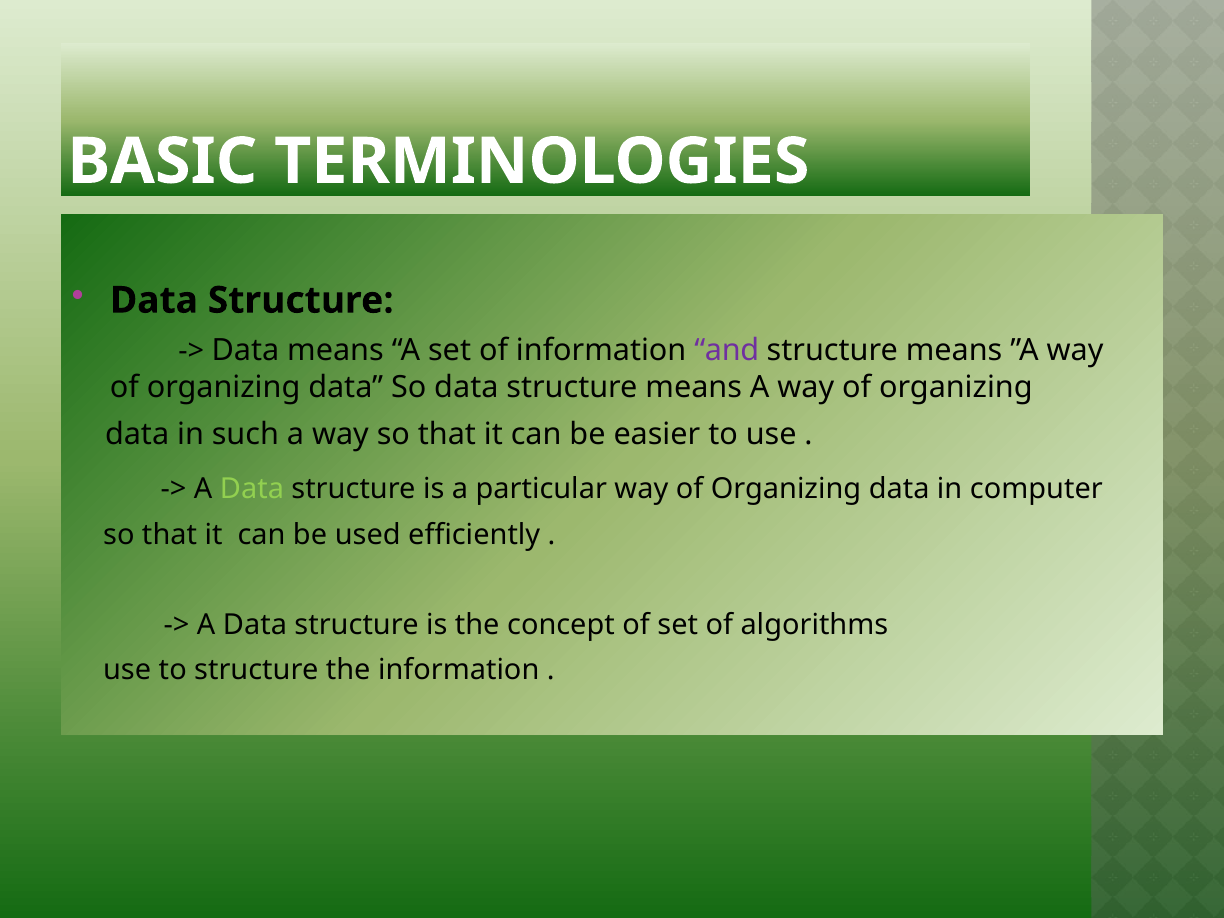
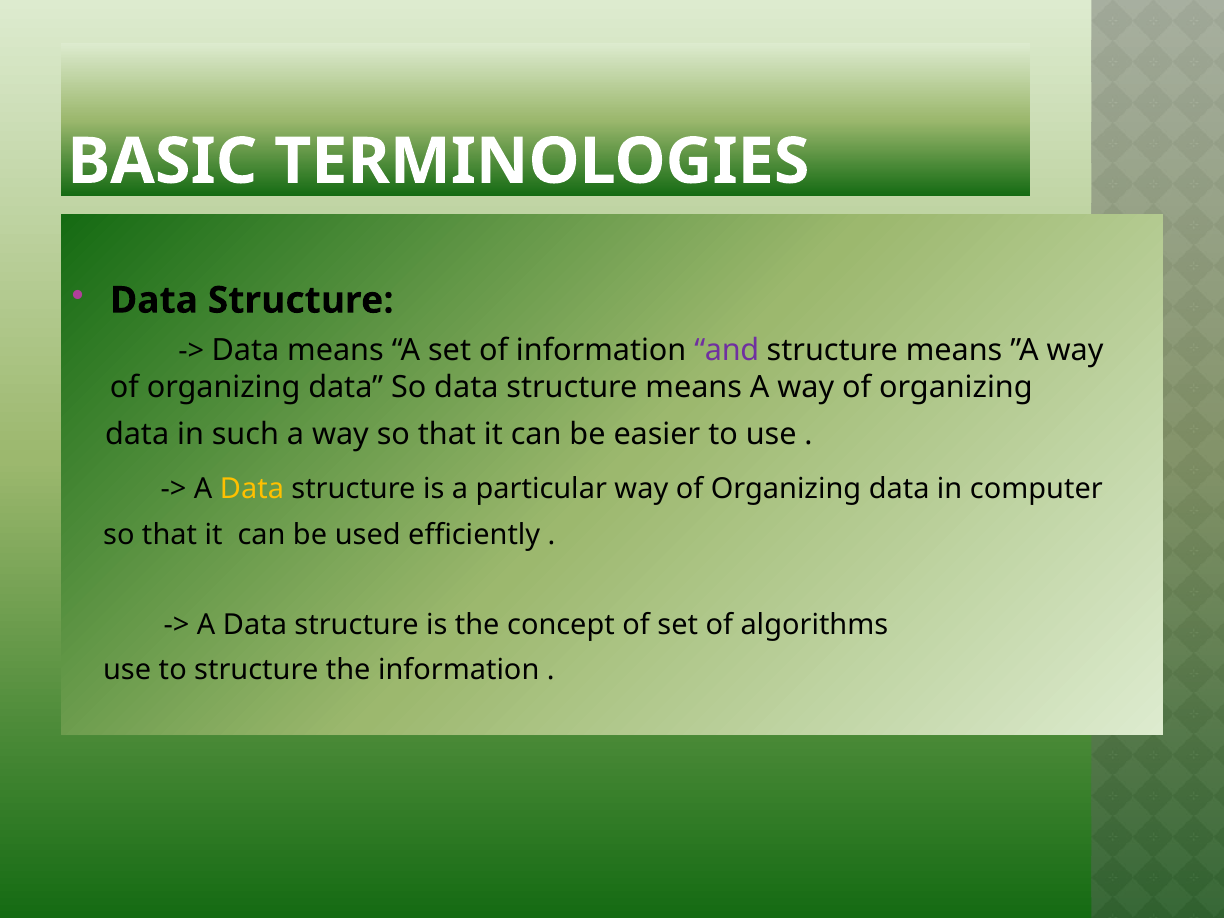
Data at (252, 489) colour: light green -> yellow
